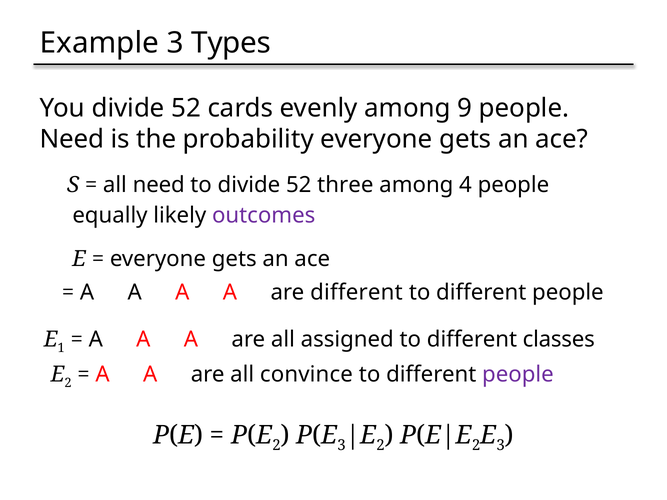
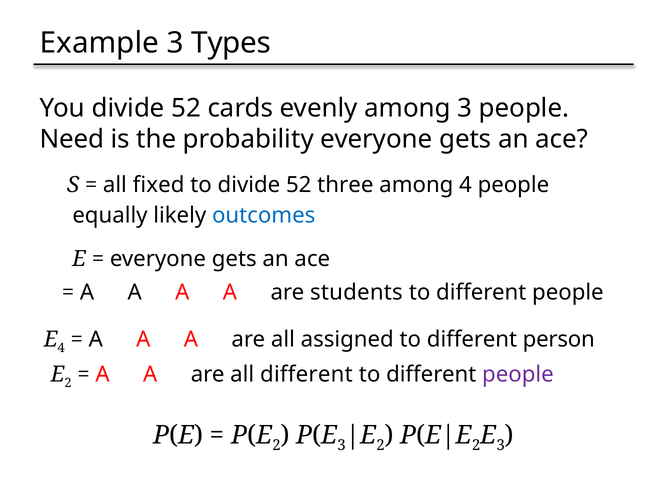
among 9: 9 -> 3
all need: need -> fixed
outcomes colour: purple -> blue
are different: different -> students
classes: classes -> person
E 1: 1 -> 4
all convince: convince -> different
